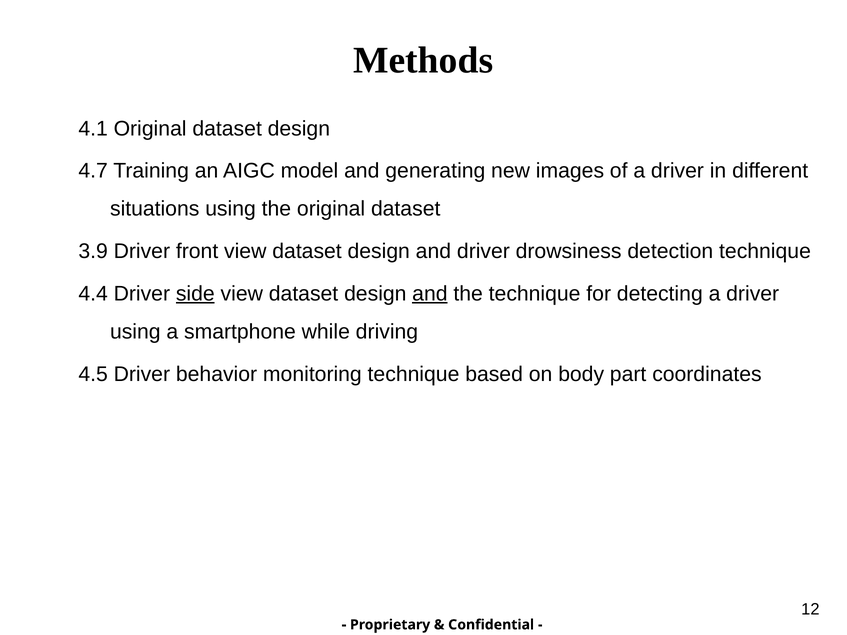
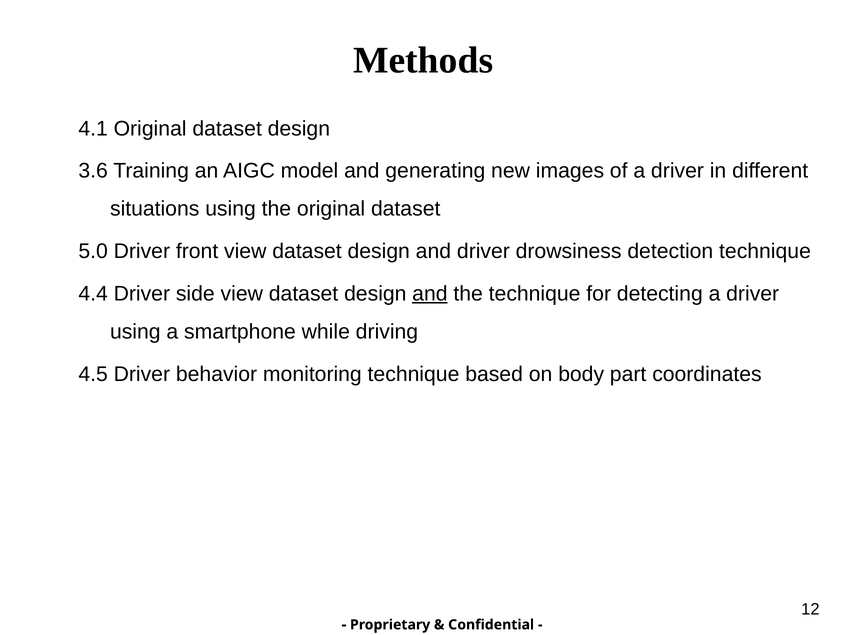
4.7: 4.7 -> 3.6
3.9: 3.9 -> 5.0
side underline: present -> none
